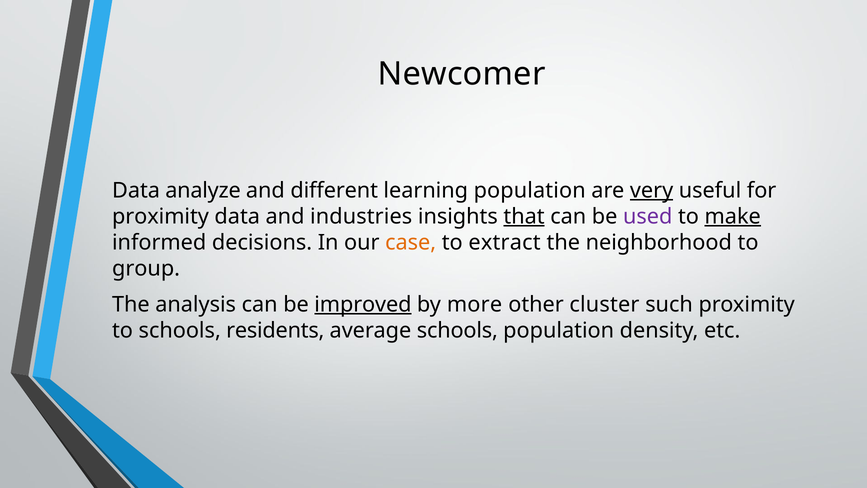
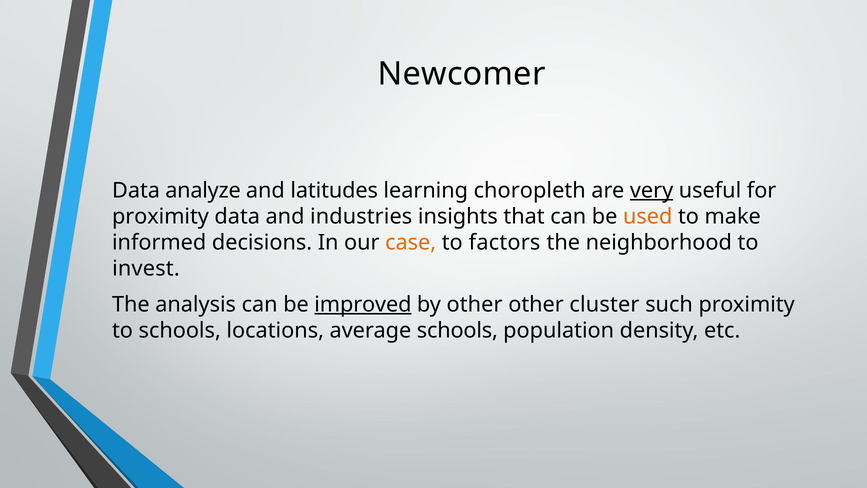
different: different -> latitudes
learning population: population -> choropleth
that underline: present -> none
used colour: purple -> orange
make underline: present -> none
extract: extract -> factors
group: group -> invest
by more: more -> other
residents: residents -> locations
